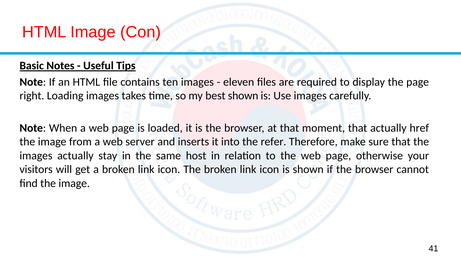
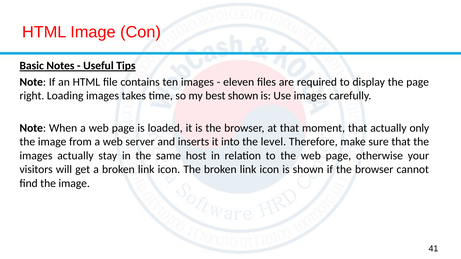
href: href -> only
refer: refer -> level
